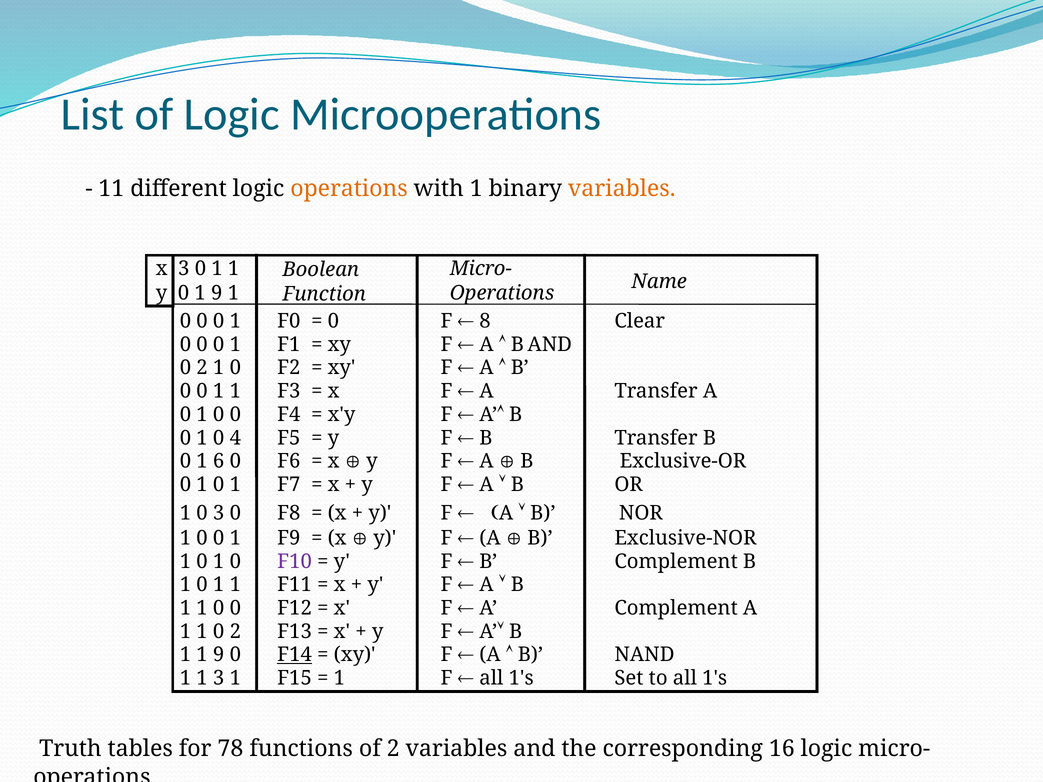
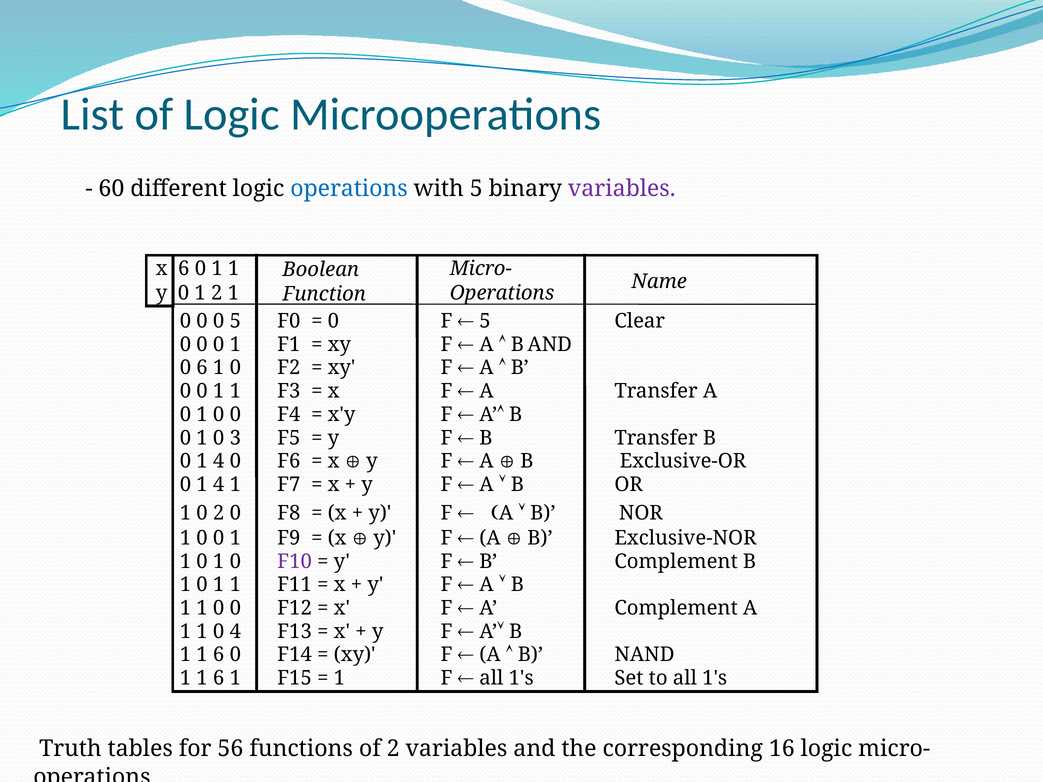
11: 11 -> 60
operations at (349, 189) colour: orange -> blue
with 1: 1 -> 5
variables at (622, 189) colour: orange -> purple
x 3: 3 -> 6
0 1 9: 9 -> 2
1 at (235, 321): 1 -> 5
8 at (485, 321): 8 -> 5
2 at (202, 368): 2 -> 6
4: 4 -> 3
6 at (219, 461): 6 -> 4
0 at (219, 485): 0 -> 4
0 3: 3 -> 2
1 0 2: 2 -> 4
9 at (219, 655): 9 -> 6
F14 underline: present -> none
3 at (219, 678): 3 -> 6
78: 78 -> 56
